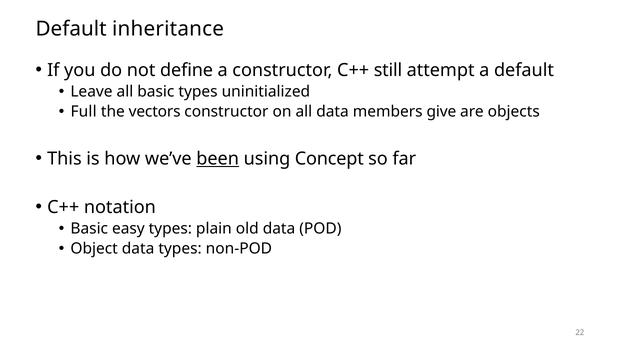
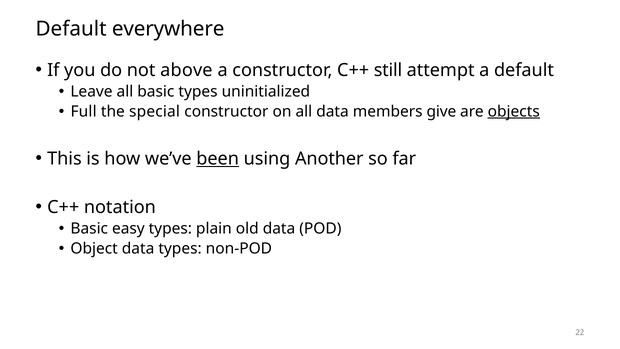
inheritance: inheritance -> everywhere
define: define -> above
vectors: vectors -> special
objects underline: none -> present
Concept: Concept -> Another
